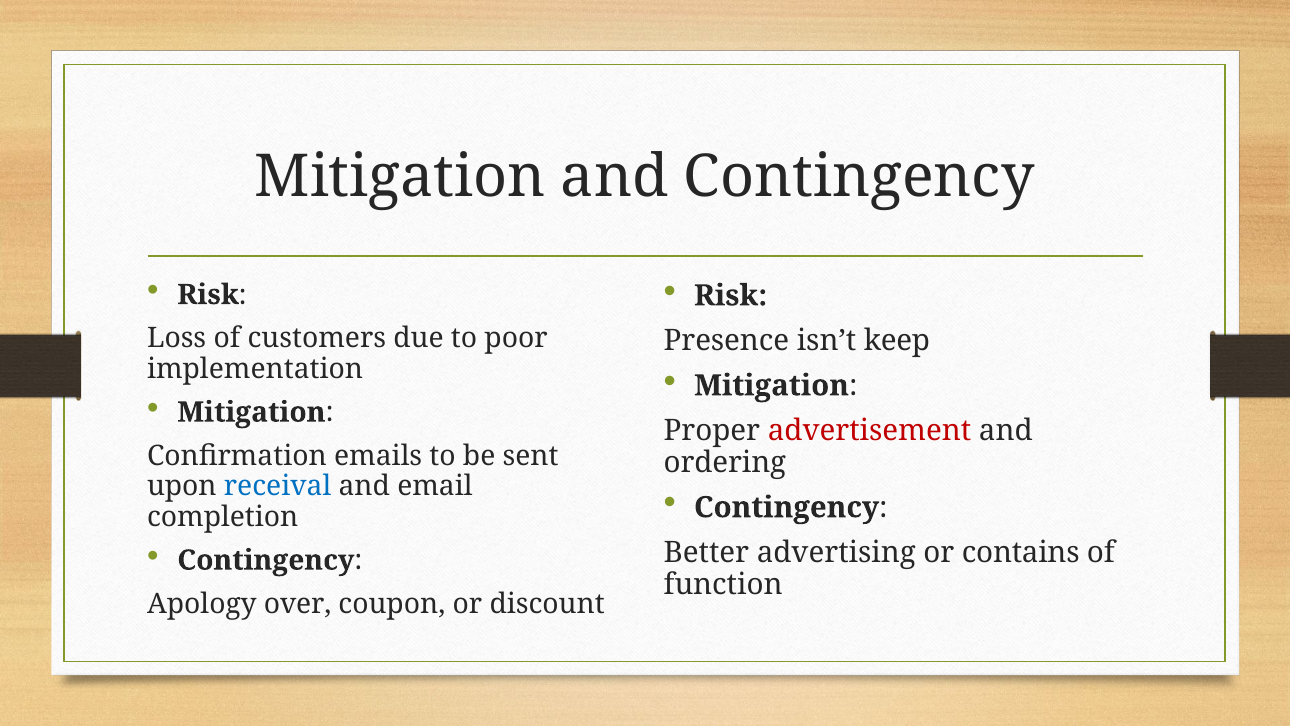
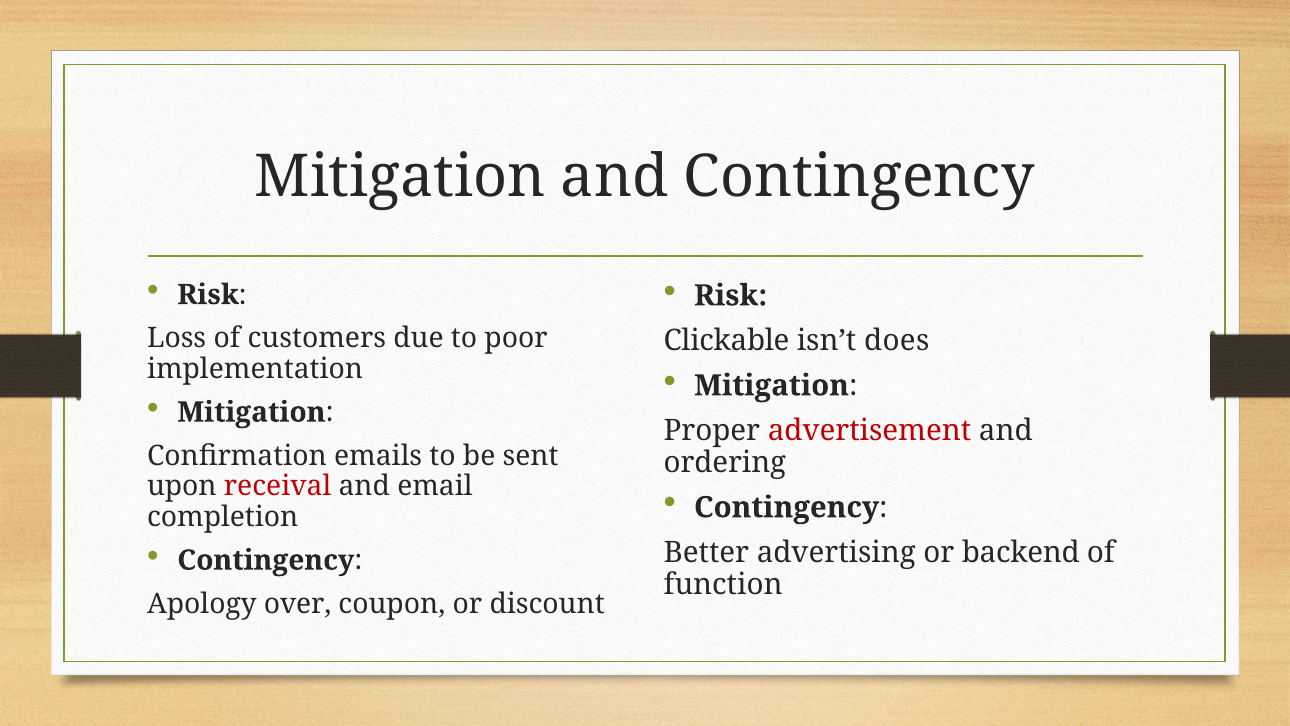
Presence: Presence -> Clickable
keep: keep -> does
receival colour: blue -> red
contains: contains -> backend
